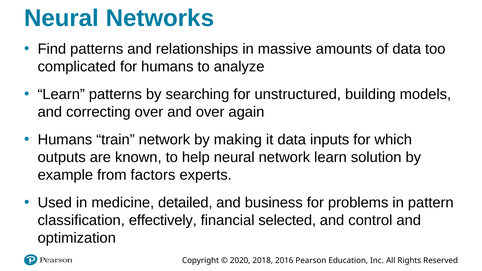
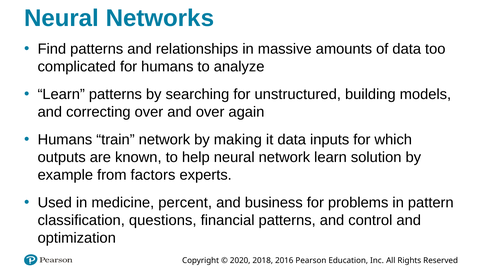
detailed: detailed -> percent
effectively: effectively -> questions
financial selected: selected -> patterns
